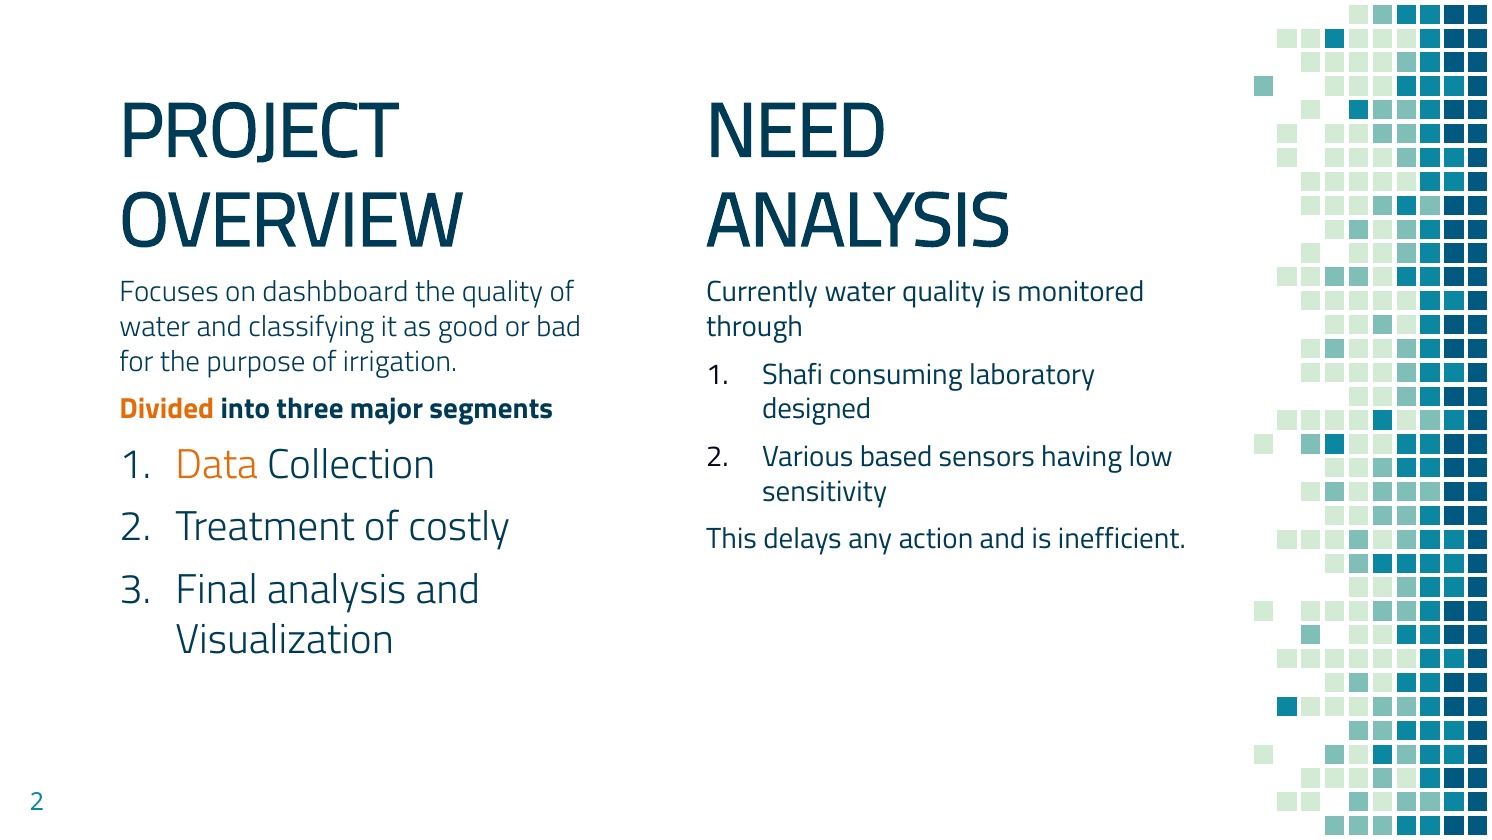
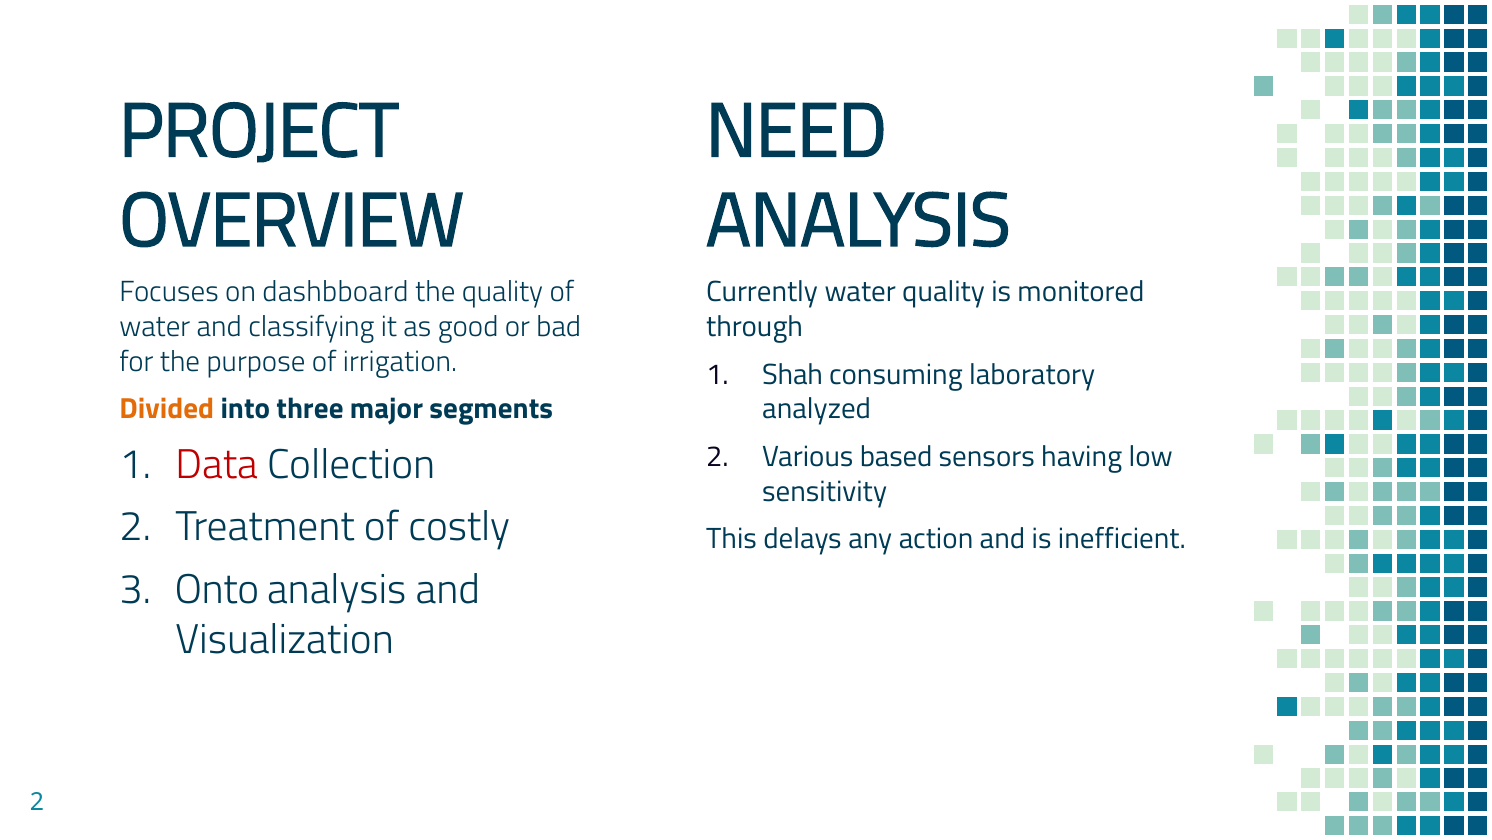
Shafi: Shafi -> Shah
designed: designed -> analyzed
Data colour: orange -> red
Final: Final -> Onto
